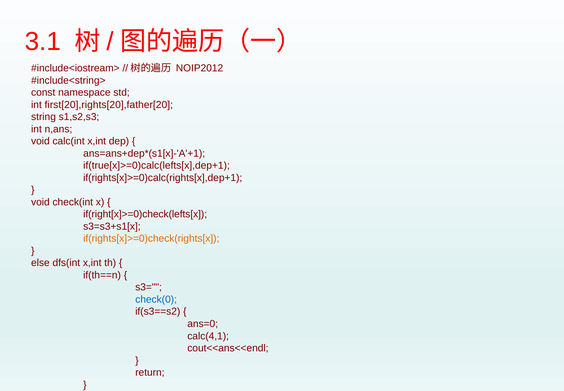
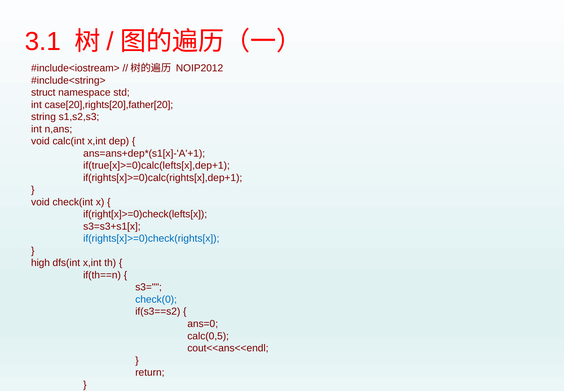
const: const -> struct
first[20],rights[20],father[20: first[20],rights[20],father[20 -> case[20],rights[20],father[20
if(rights[x]>=0)check(rights[x colour: orange -> blue
else: else -> high
calc(4,1: calc(4,1 -> calc(0,5
